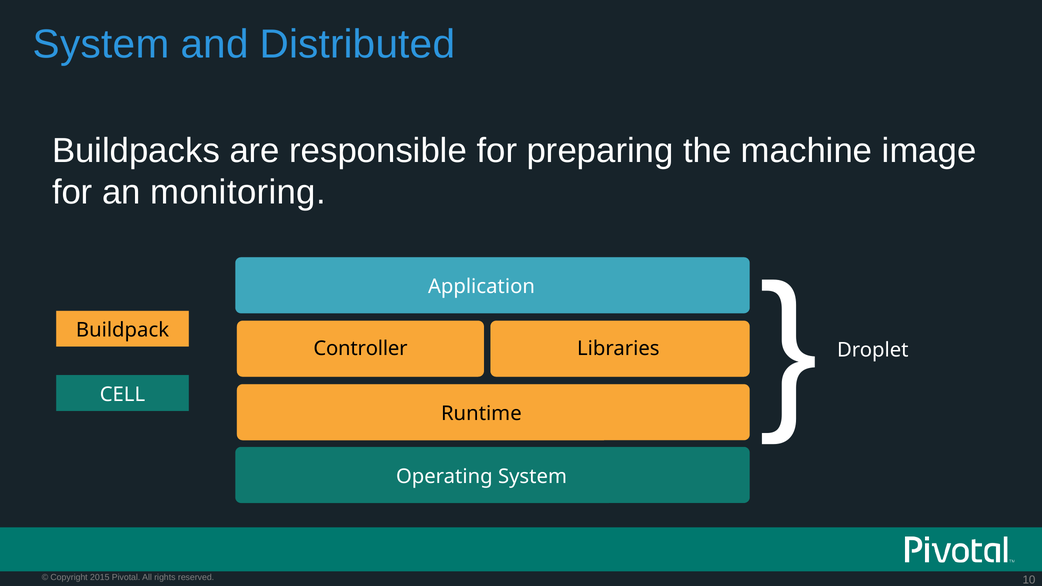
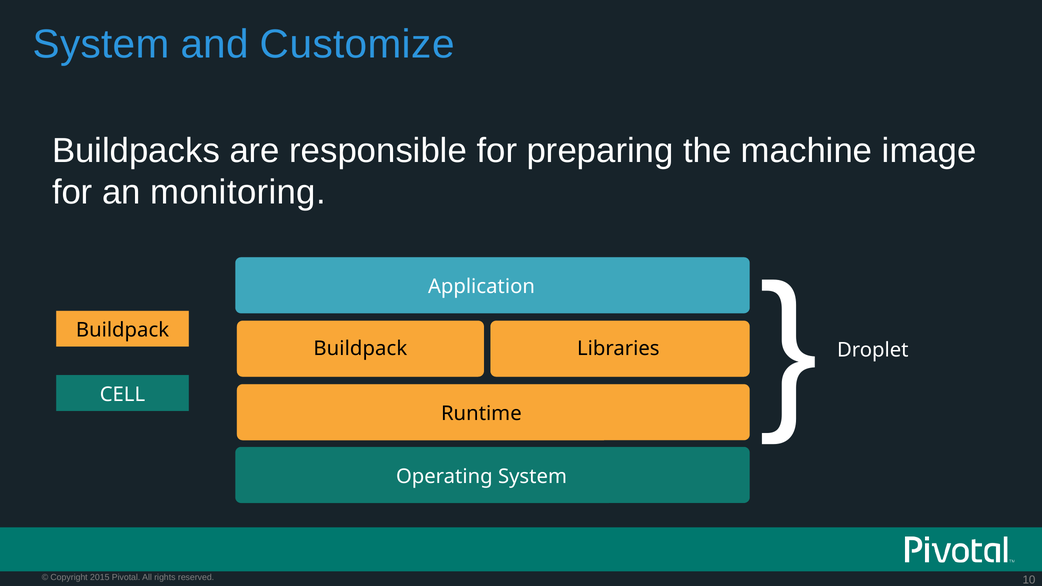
Distributed: Distributed -> Customize
Controller at (360, 348): Controller -> Buildpack
